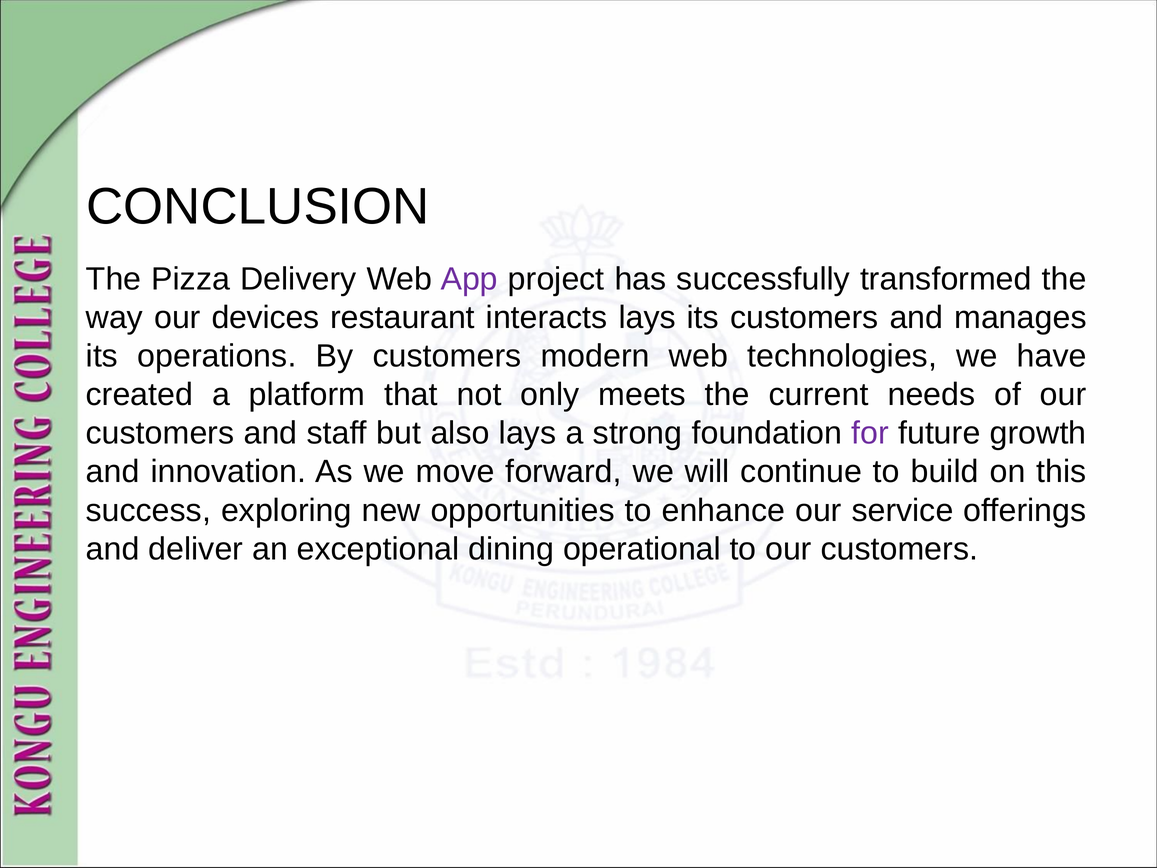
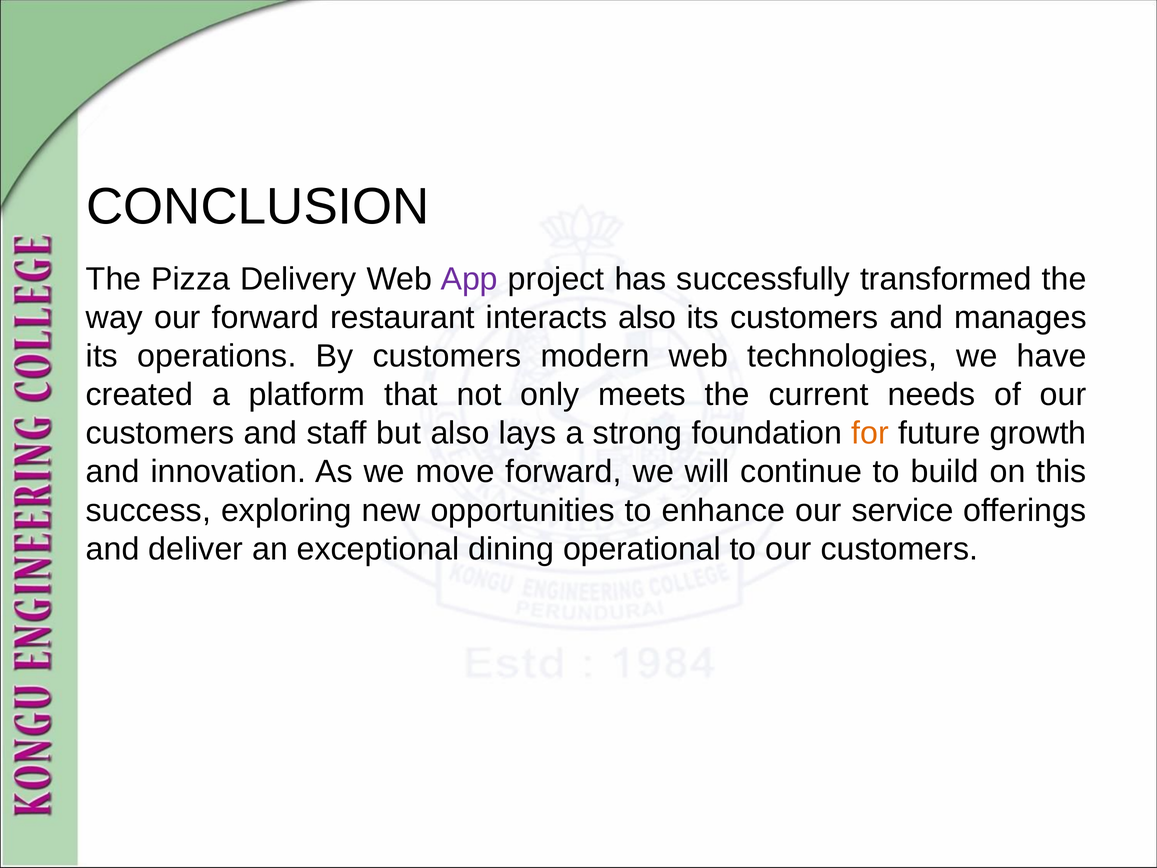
our devices: devices -> forward
interacts lays: lays -> also
for colour: purple -> orange
